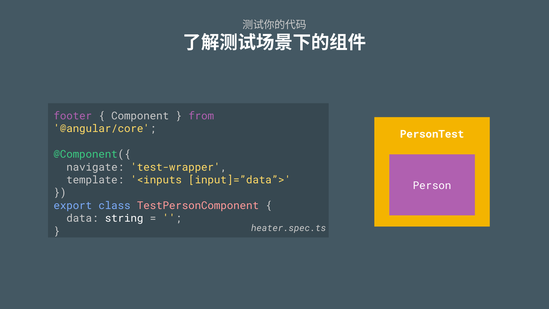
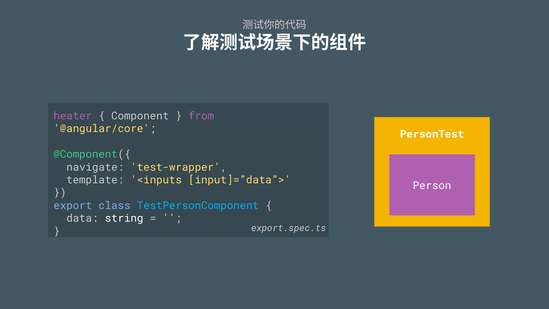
footer: footer -> heater
TestPersonComponent colour: pink -> light blue
heater.spec.ts: heater.spec.ts -> export.spec.ts
